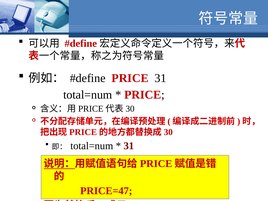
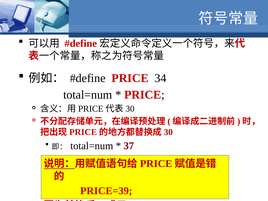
PRICE 31: 31 -> 34
31 at (129, 146): 31 -> 37
PRICE=47: PRICE=47 -> PRICE=39
